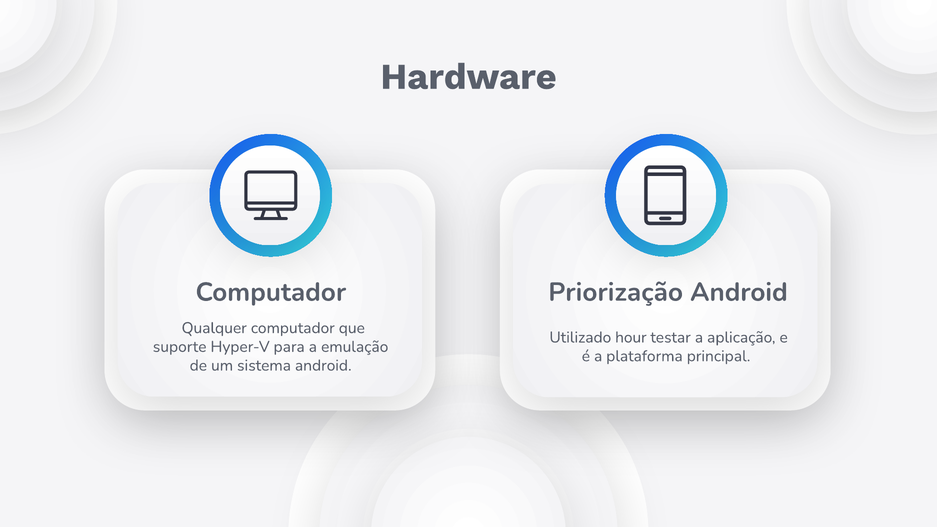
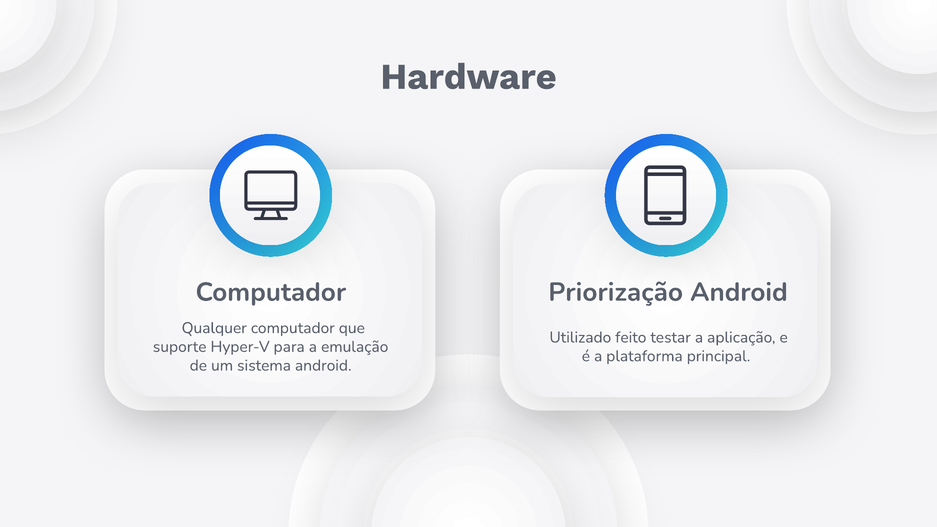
hour: hour -> feito
